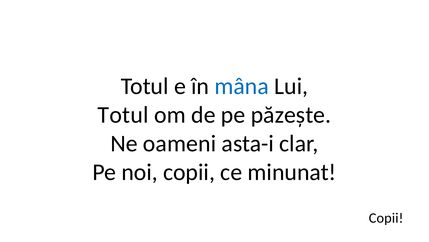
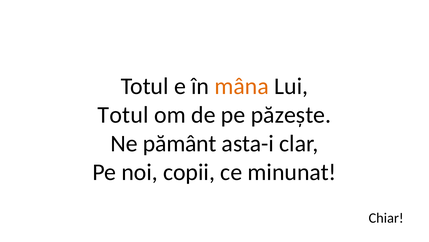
mâna colour: blue -> orange
oameni: oameni -> pământ
Copii at (386, 218): Copii -> Chiar
